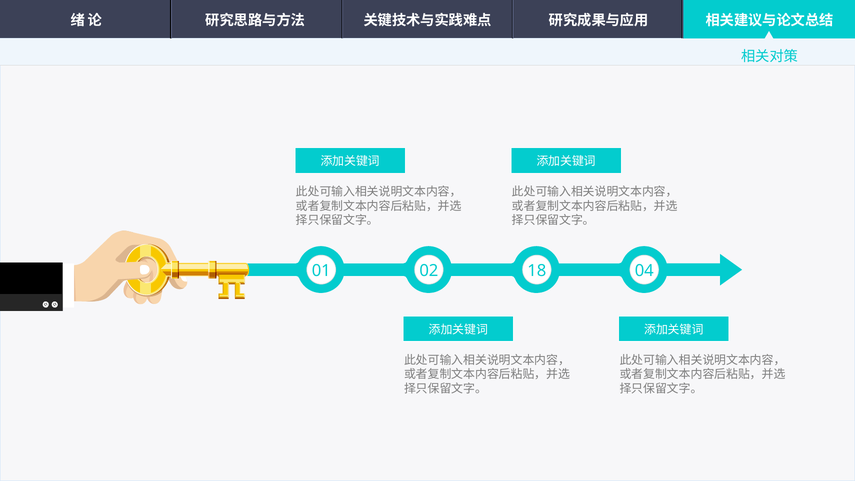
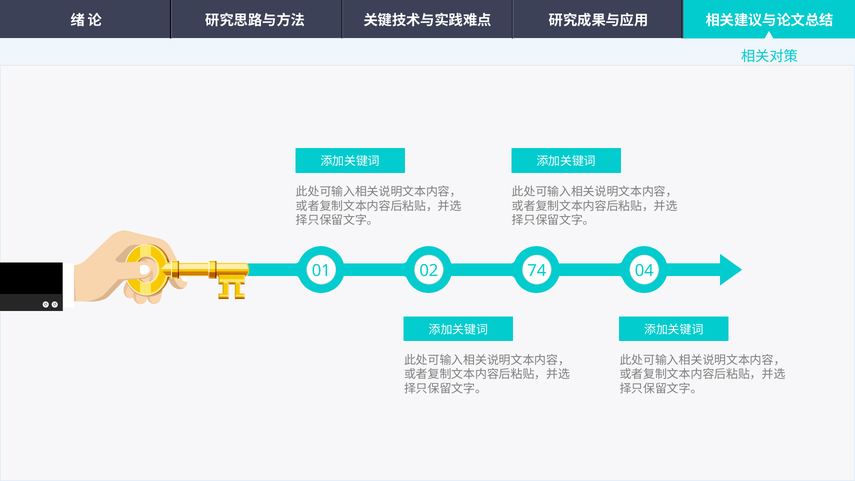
18: 18 -> 74
